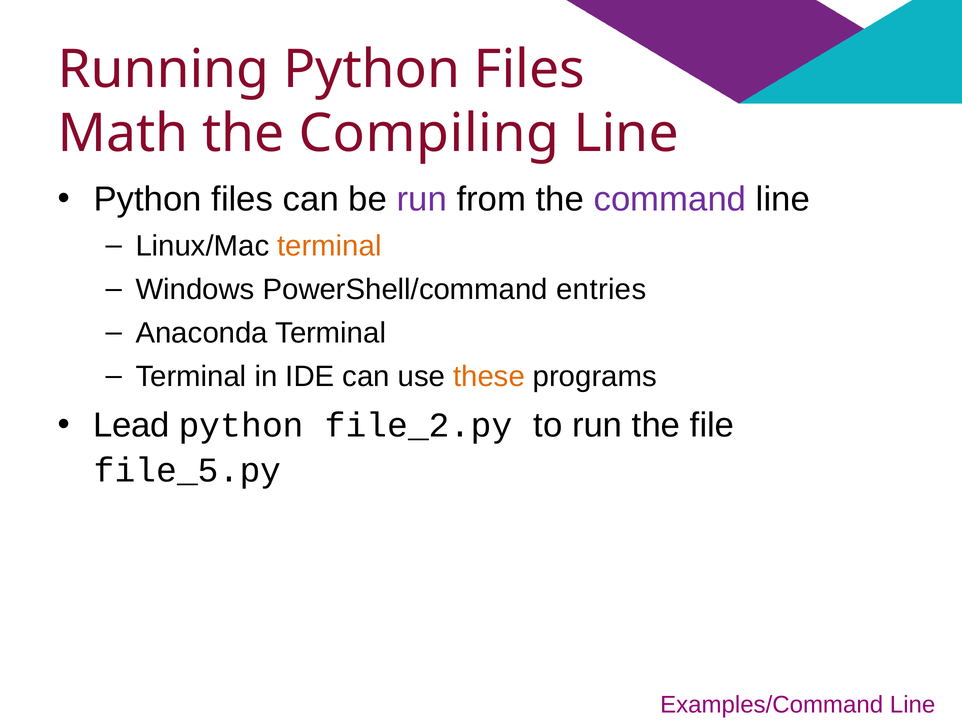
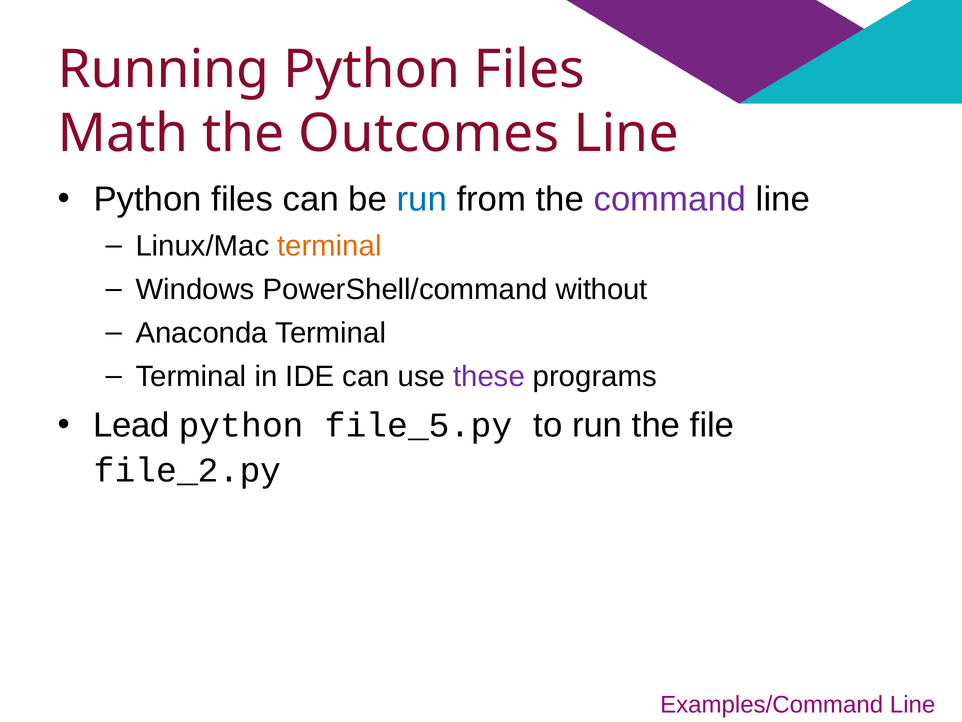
Compiling: Compiling -> Outcomes
run at (422, 199) colour: purple -> blue
entries: entries -> without
these colour: orange -> purple
file_2.py: file_2.py -> file_5.py
file_5.py: file_5.py -> file_2.py
